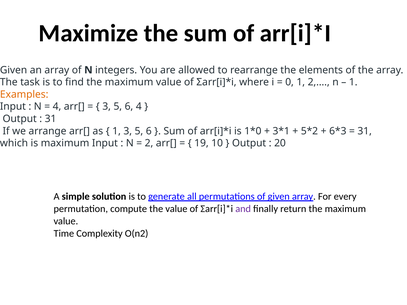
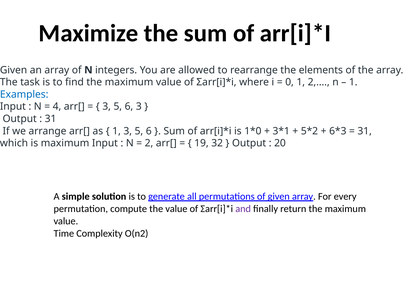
Examples colour: orange -> blue
6 4: 4 -> 3
10: 10 -> 32
